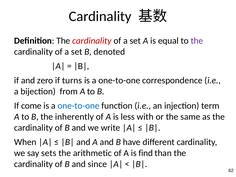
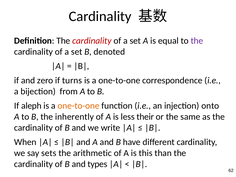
come: come -> aleph
one-to-one at (79, 106) colour: blue -> orange
term: term -> onto
with: with -> their
find: find -> this
since: since -> types
